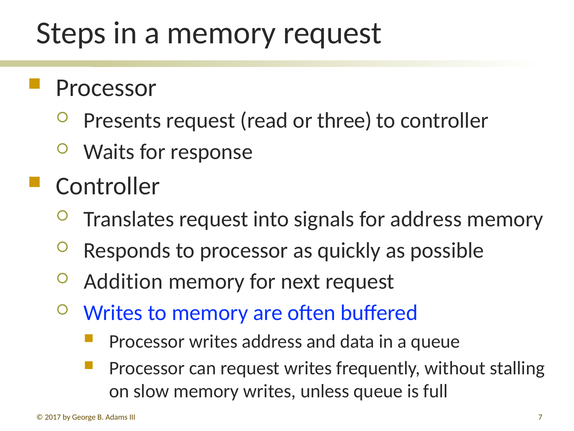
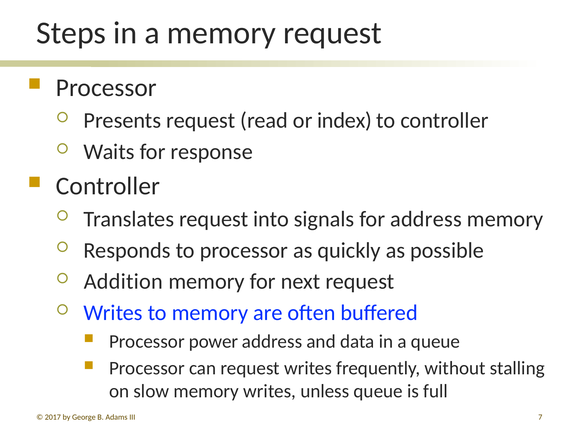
three: three -> index
Processor writes: writes -> power
